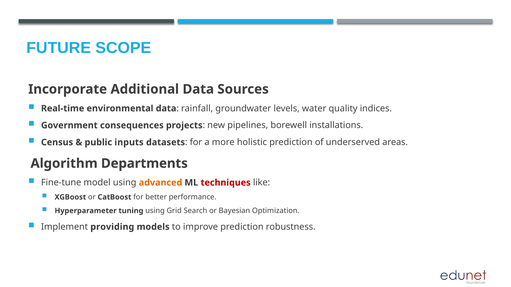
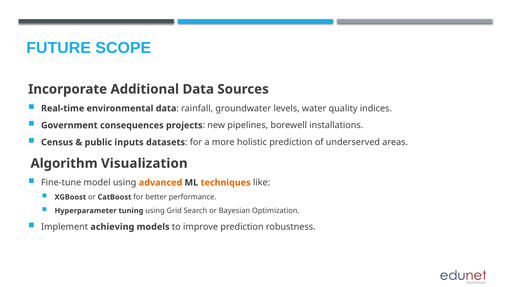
Departments: Departments -> Visualization
techniques colour: red -> orange
providing: providing -> achieving
